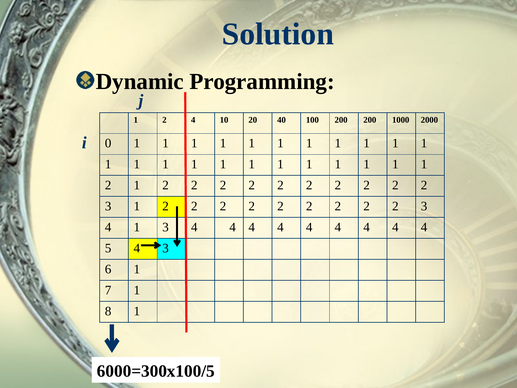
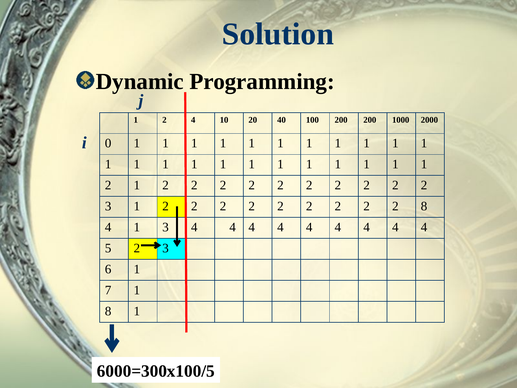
3 at (424, 206): 3 -> 8
5 4: 4 -> 2
